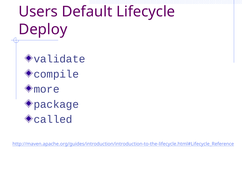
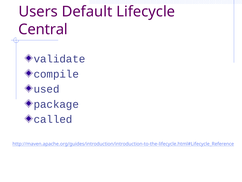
Deploy: Deploy -> Central
more: more -> used
